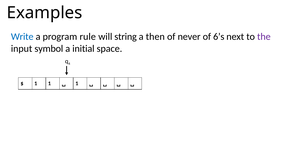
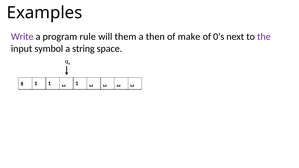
Write colour: blue -> purple
string: string -> them
never: never -> make
6’s: 6’s -> 0’s
initial: initial -> string
